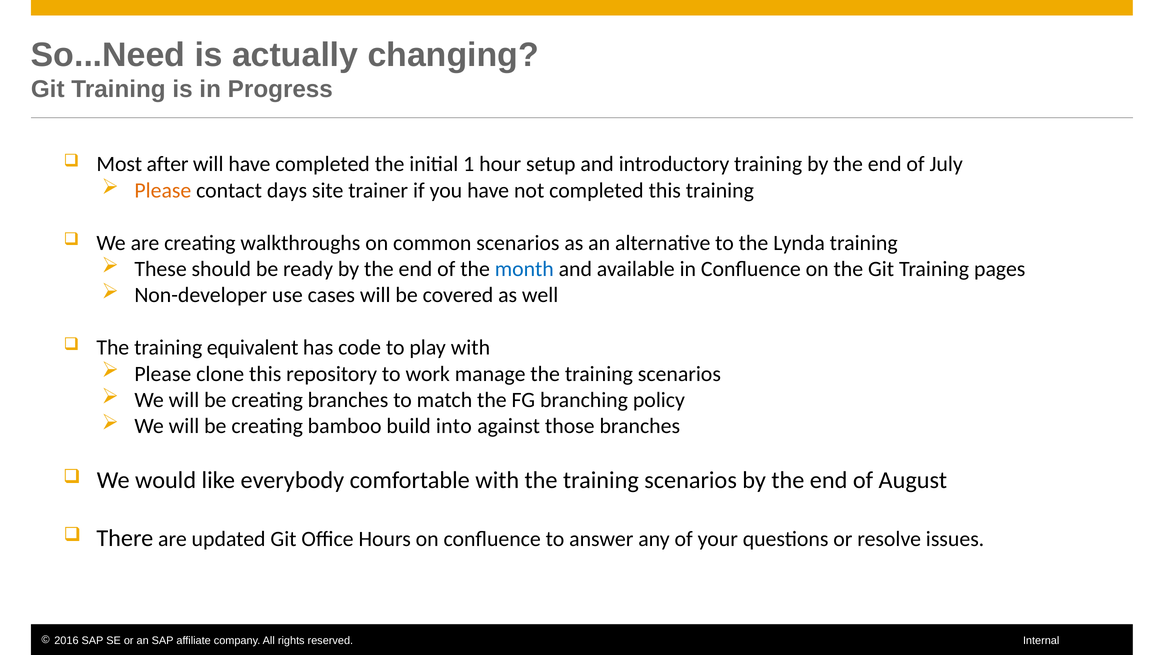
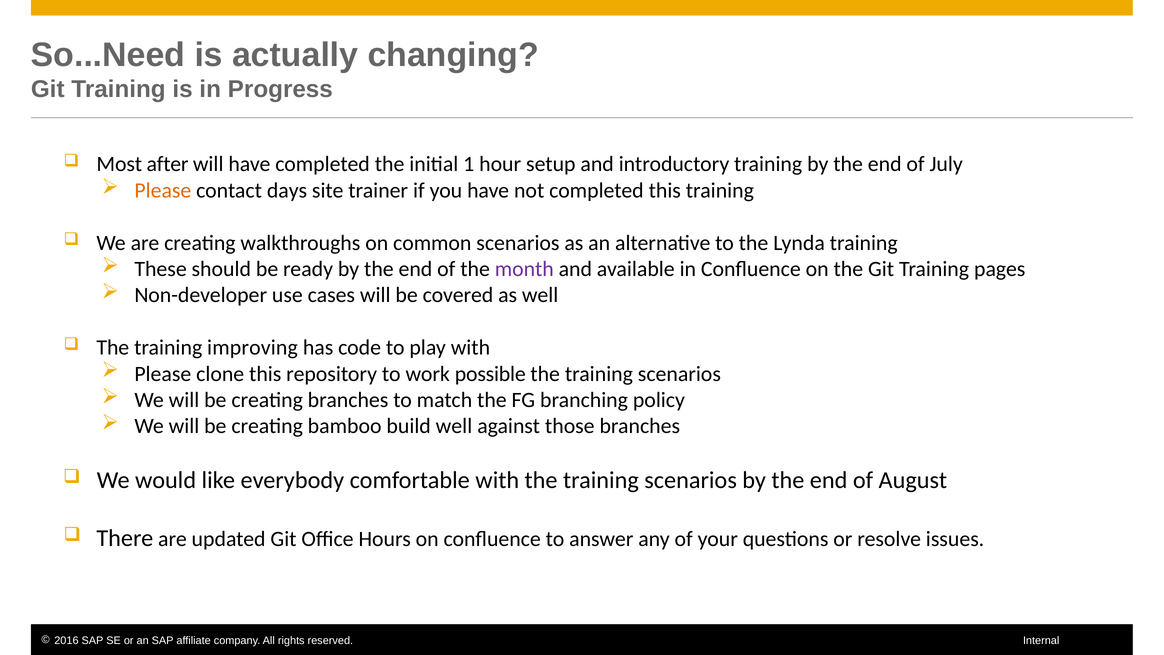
month colour: blue -> purple
equivalent: equivalent -> improving
manage: manage -> possible
build into: into -> well
